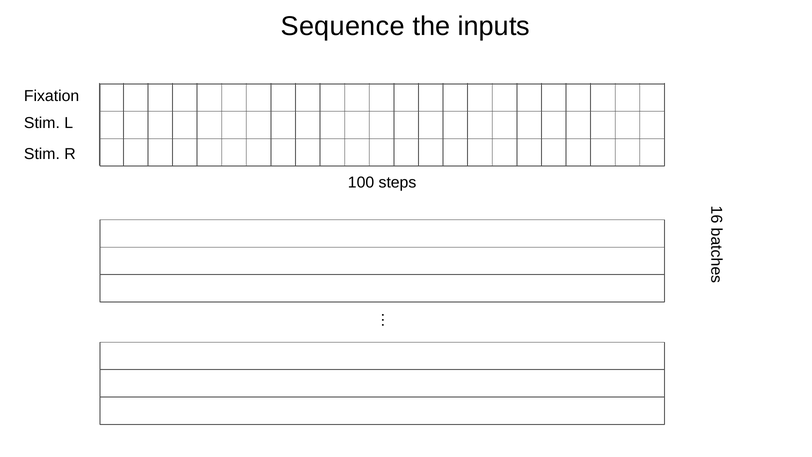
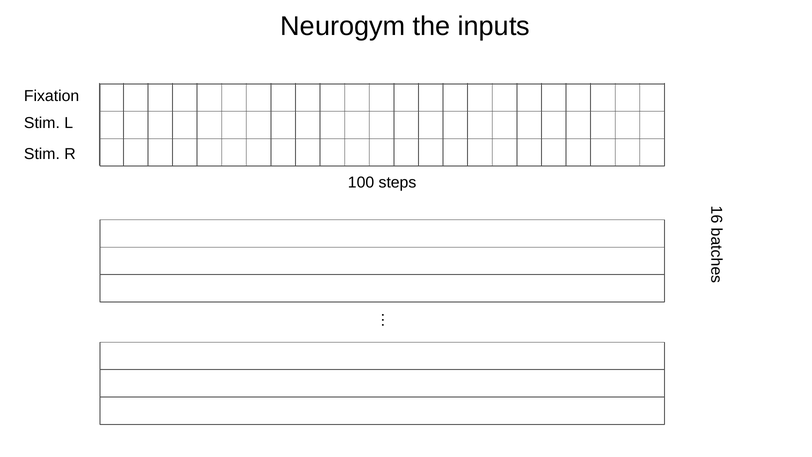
Sequence: Sequence -> Neurogym
